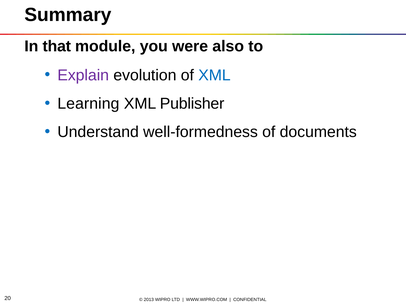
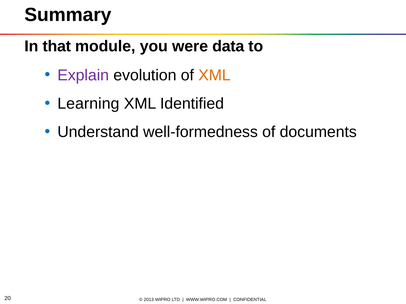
also: also -> data
XML at (214, 75) colour: blue -> orange
Publisher: Publisher -> Identified
